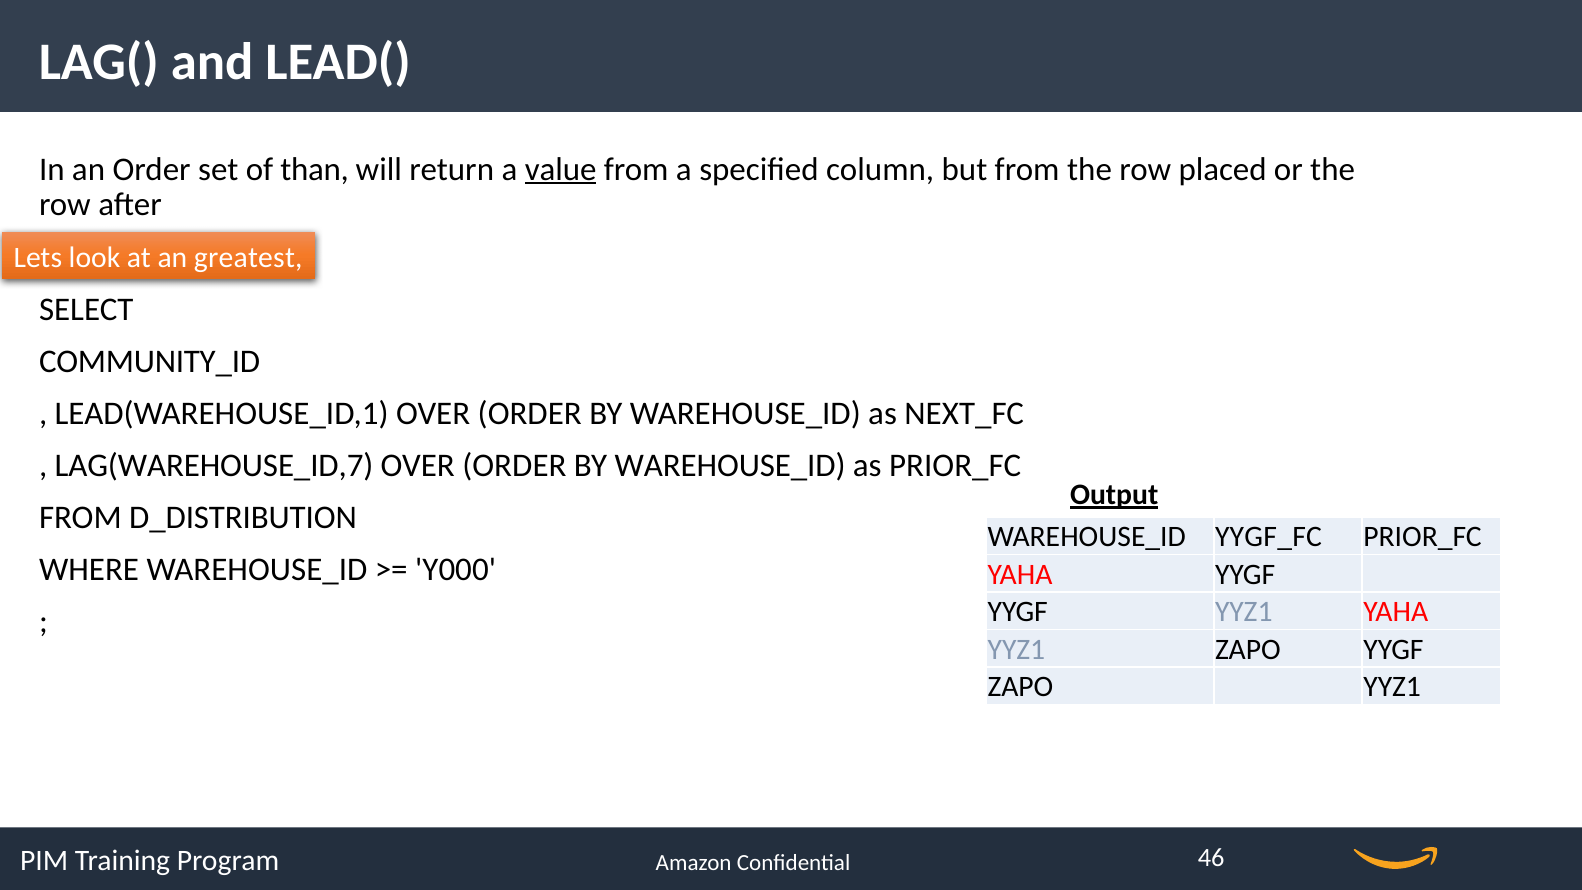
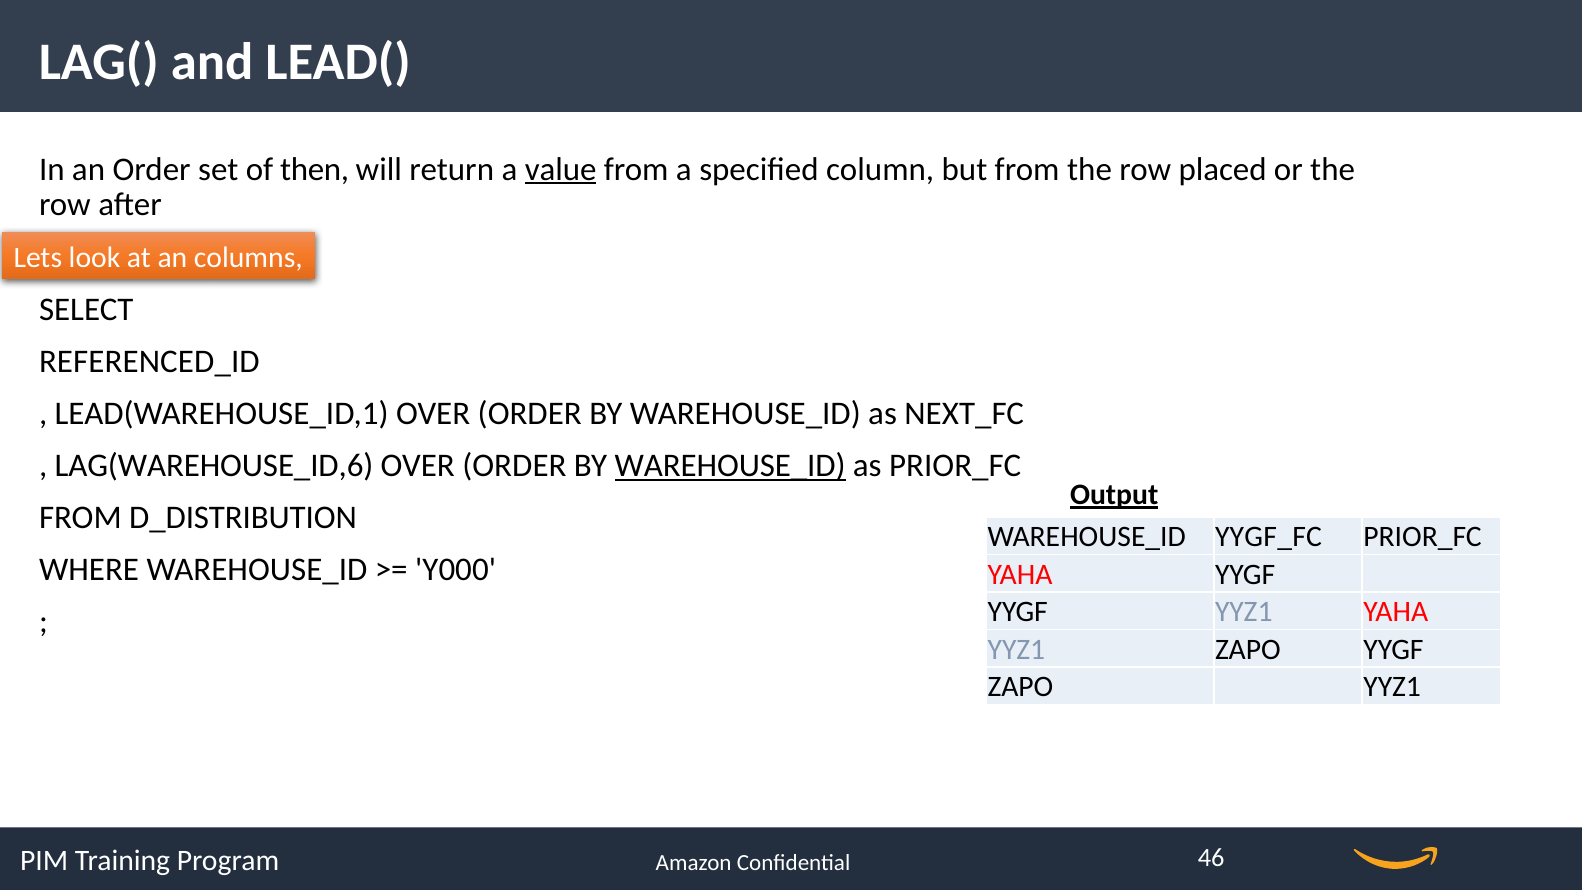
than: than -> then
greatest: greatest -> columns
COMMUNITY_ID: COMMUNITY_ID -> REFERENCED_ID
LAG(WAREHOUSE_ID,7: LAG(WAREHOUSE_ID,7 -> LAG(WAREHOUSE_ID,6
WAREHOUSE_ID at (730, 465) underline: none -> present
